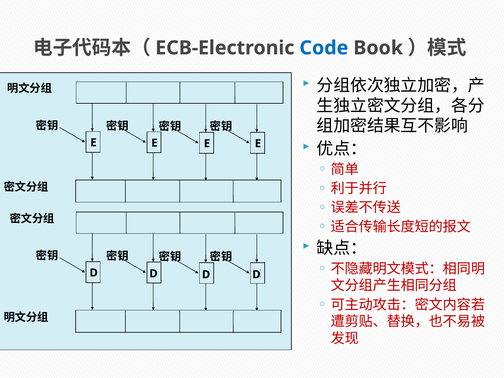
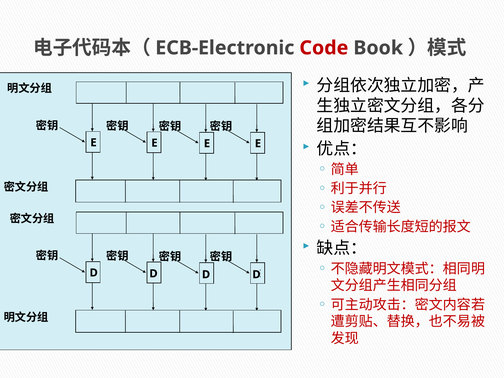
Code colour: blue -> red
